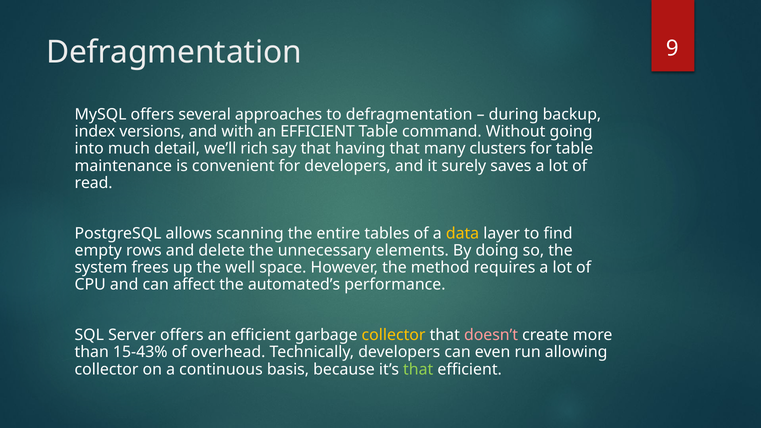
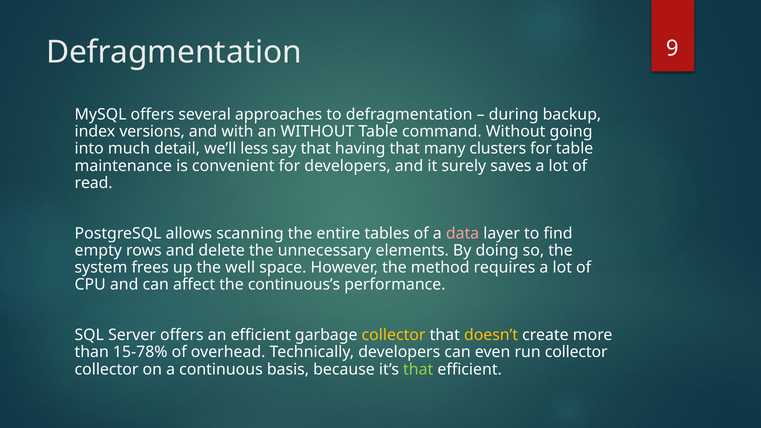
with an EFFICIENT: EFFICIENT -> WITHOUT
rich: rich -> less
data colour: yellow -> pink
automated’s: automated’s -> continuous’s
doesn’t colour: pink -> yellow
15-43%: 15-43% -> 15-78%
run allowing: allowing -> collector
